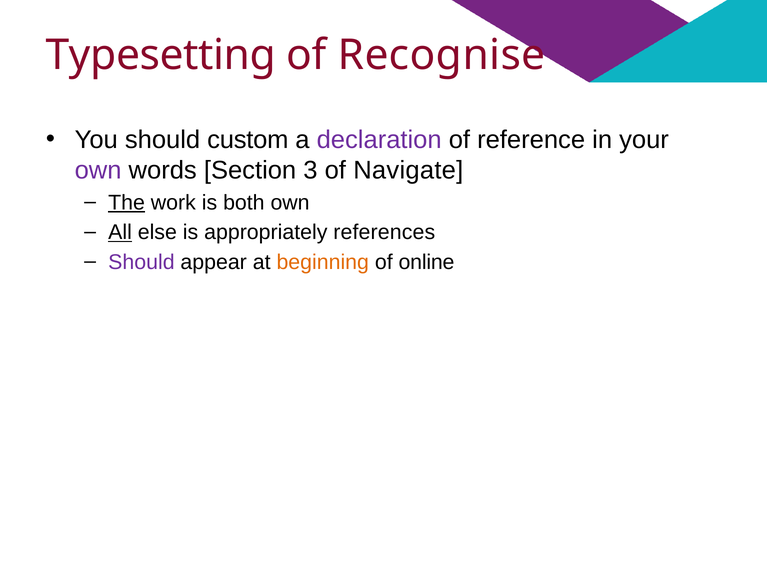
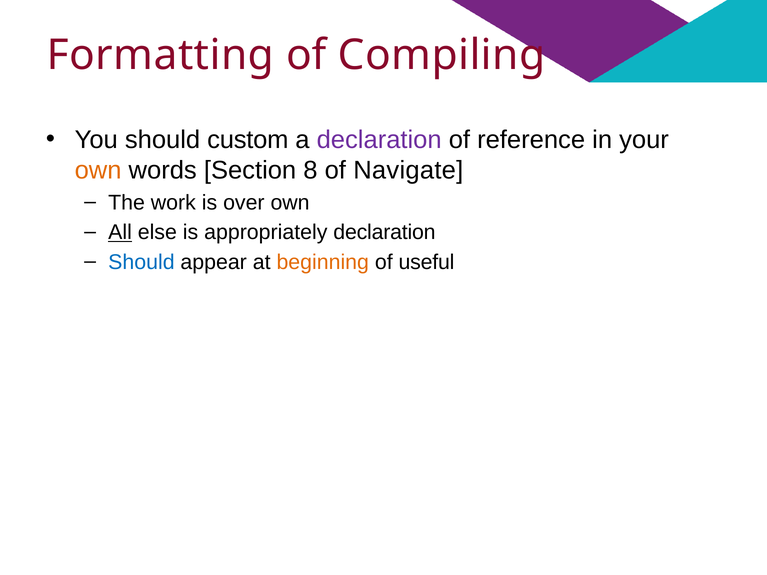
Typesetting: Typesetting -> Formatting
Recognise: Recognise -> Compiling
own at (98, 171) colour: purple -> orange
3: 3 -> 8
The underline: present -> none
both: both -> over
appropriately references: references -> declaration
Should at (141, 262) colour: purple -> blue
online: online -> useful
